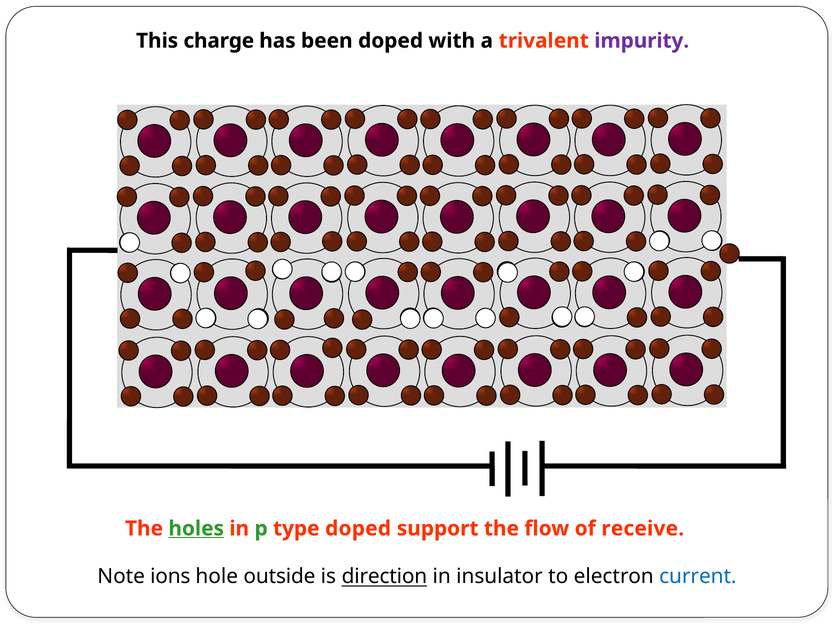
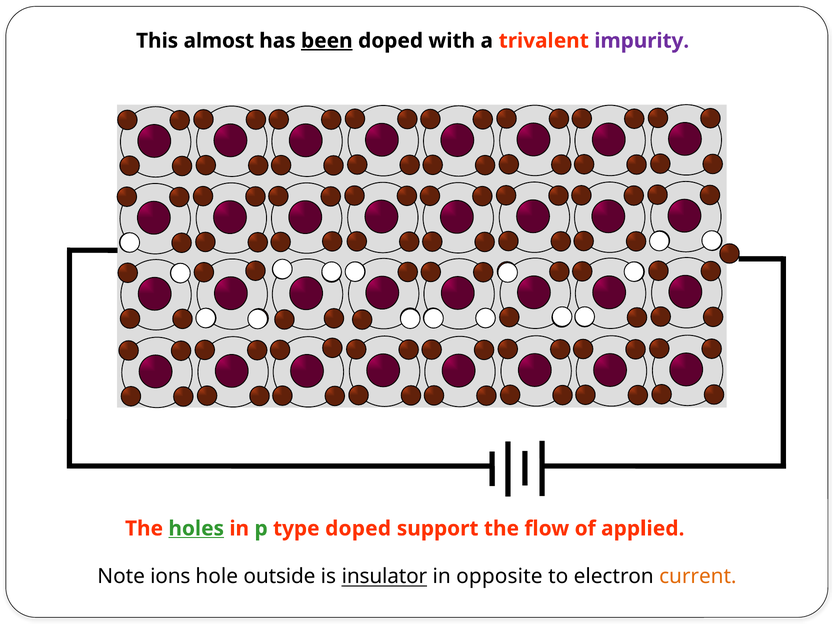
charge: charge -> almost
been underline: none -> present
receive: receive -> applied
direction: direction -> insulator
insulator: insulator -> opposite
current colour: blue -> orange
